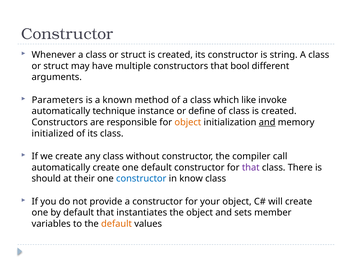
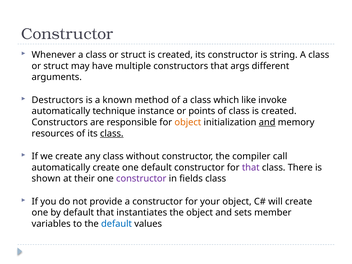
bool: bool -> args
Parameters: Parameters -> Destructors
define: define -> points
initialized: initialized -> resources
class at (112, 133) underline: none -> present
should: should -> shown
constructor at (141, 179) colour: blue -> purple
know: know -> fields
default at (116, 224) colour: orange -> blue
